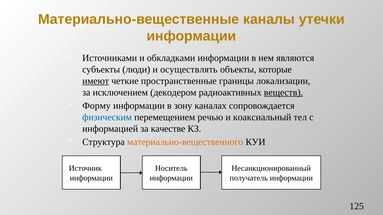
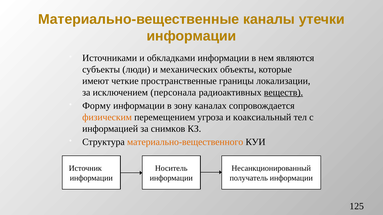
осуществлять: осуществлять -> механических
имеют underline: present -> none
декодером: декодером -> персонала
физическим colour: blue -> orange
речью: речью -> угроза
качестве: качестве -> снимков
